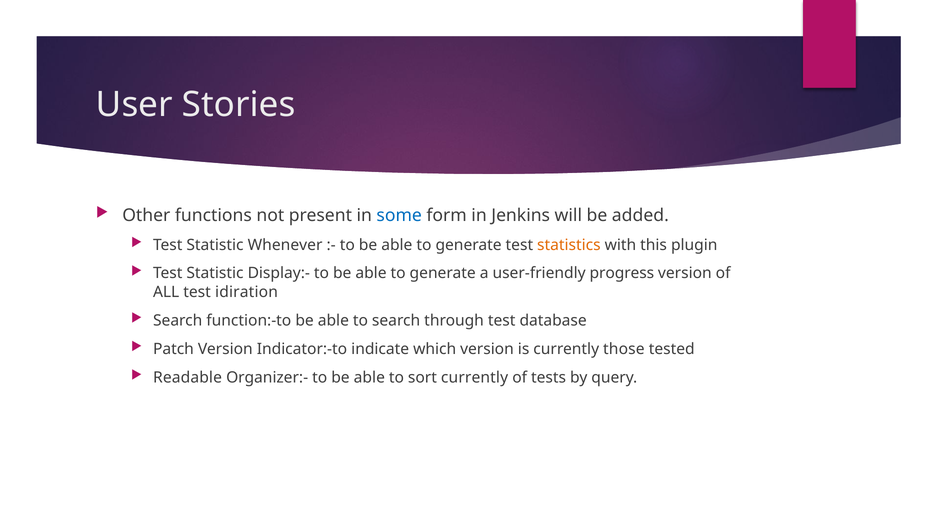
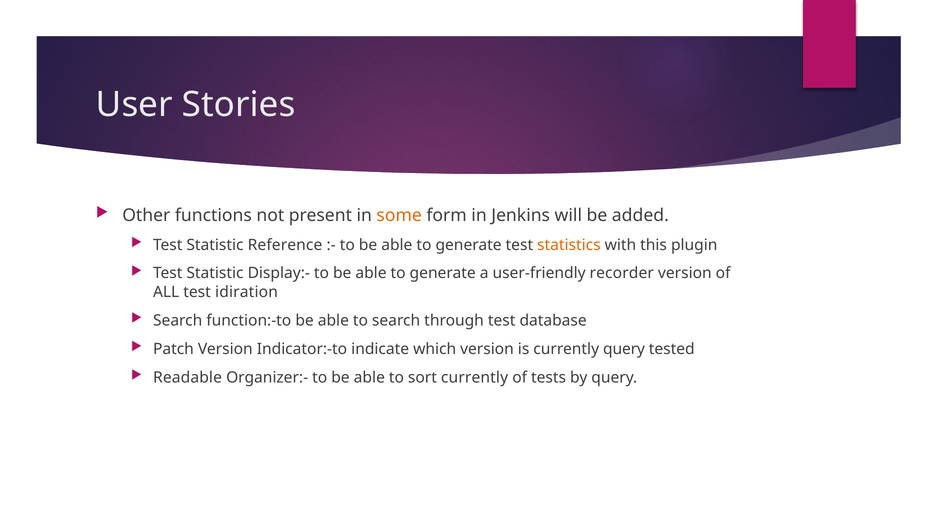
some colour: blue -> orange
Whenever: Whenever -> Reference
progress: progress -> recorder
currently those: those -> query
